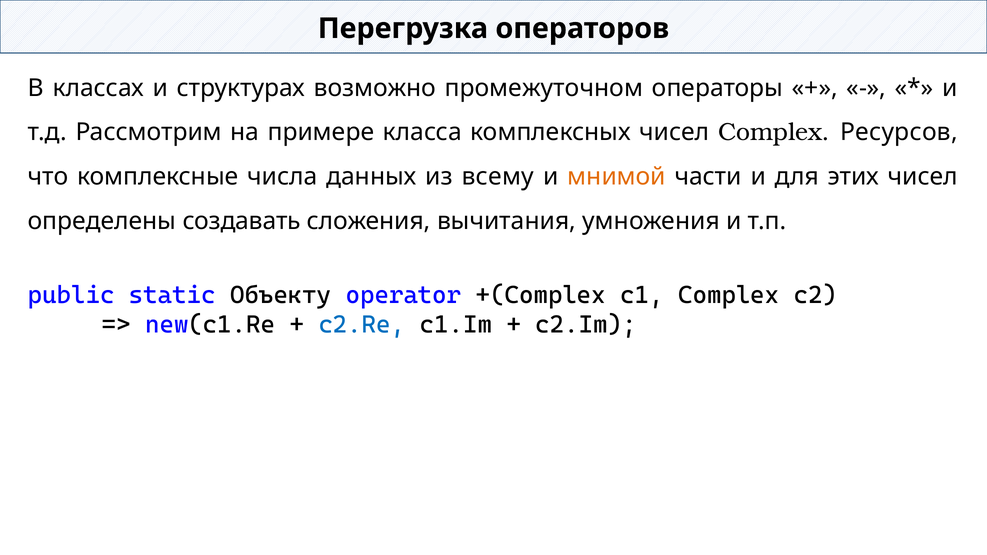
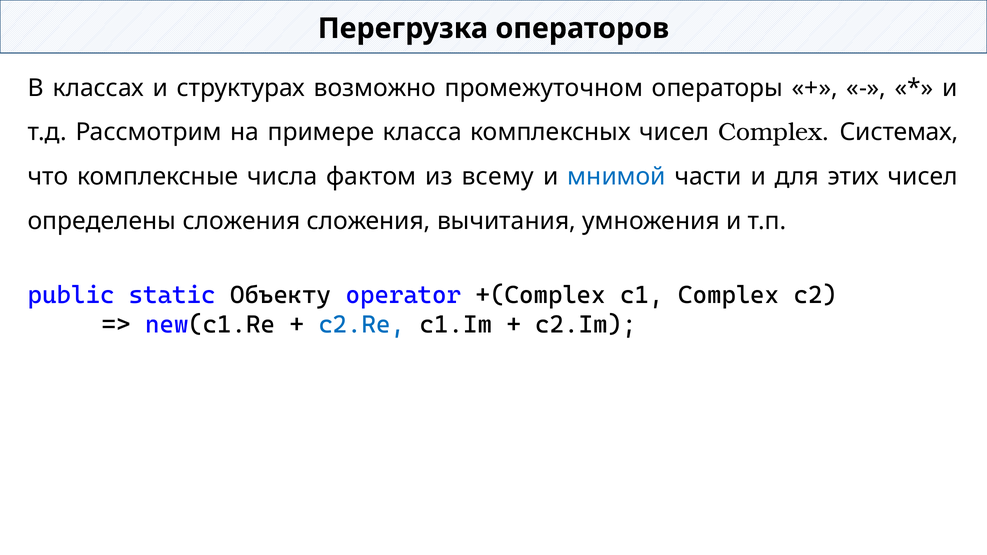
Ресурсов: Ресурсов -> Системах
данных: данных -> фактом
мнимой colour: orange -> blue
определены создавать: создавать -> сложения
